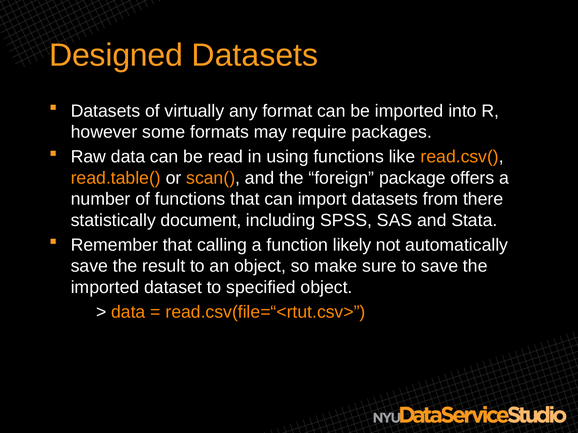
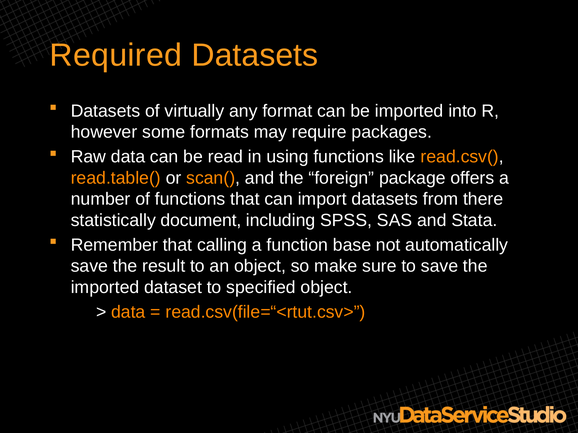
Designed: Designed -> Required
likely: likely -> base
